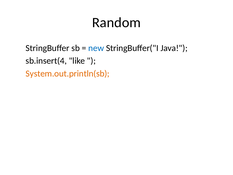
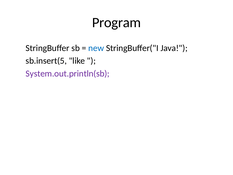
Random: Random -> Program
sb.insert(4: sb.insert(4 -> sb.insert(5
System.out.println(sb colour: orange -> purple
